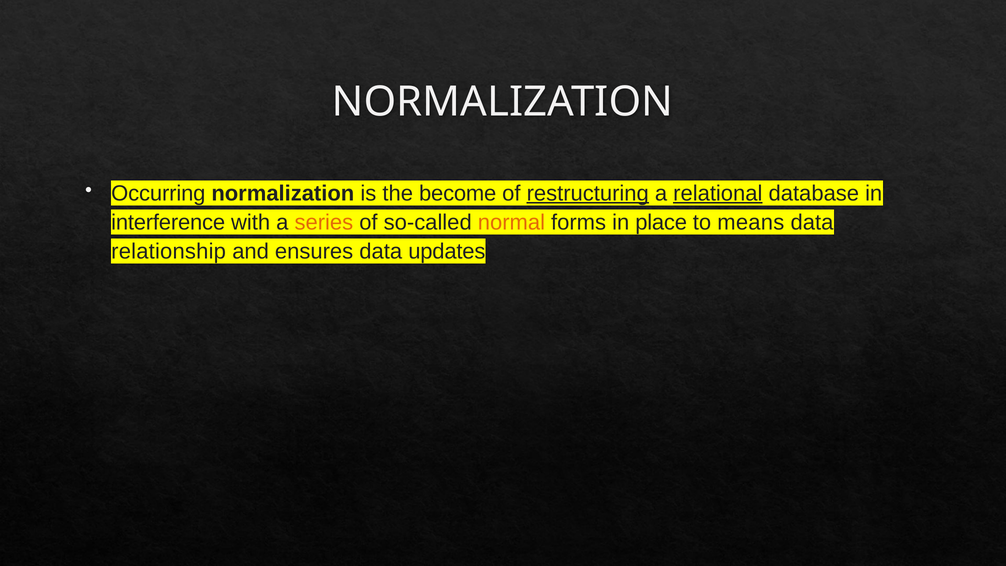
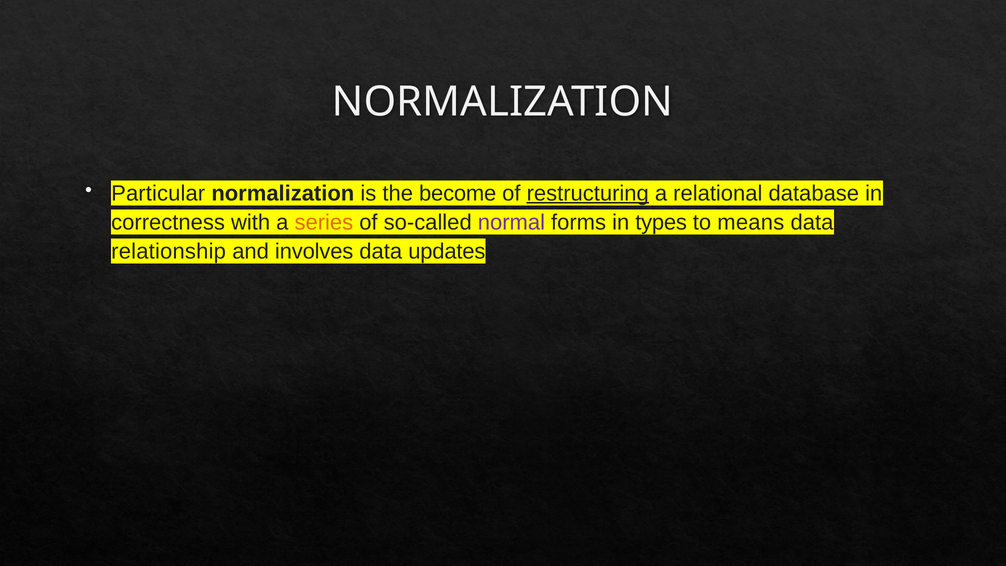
Occurring: Occurring -> Particular
relational underline: present -> none
interference: interference -> correctness
normal colour: orange -> purple
place: place -> types
ensures: ensures -> involves
